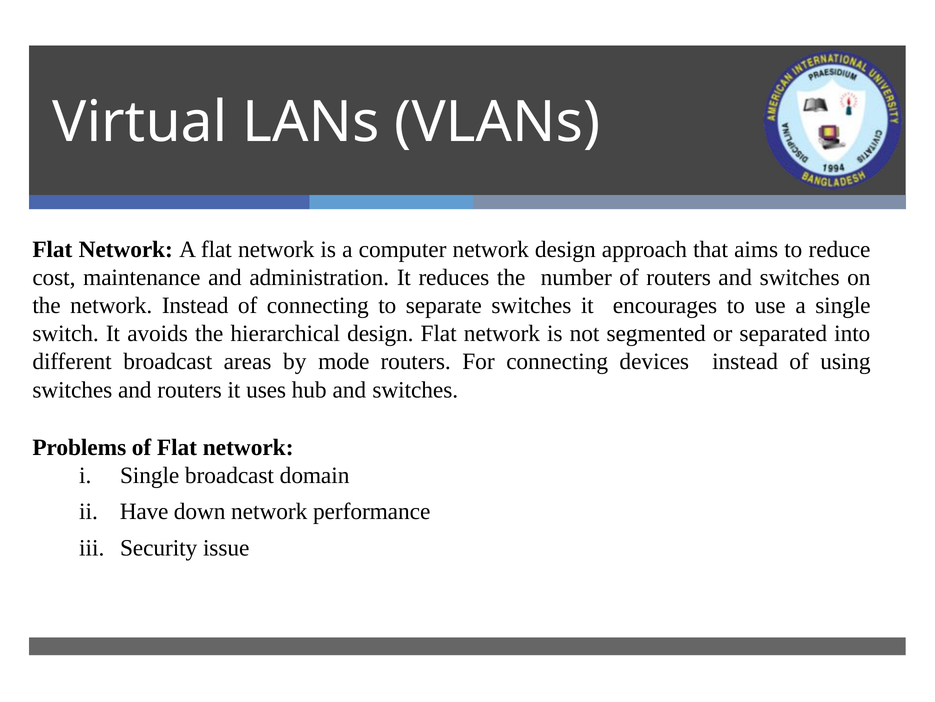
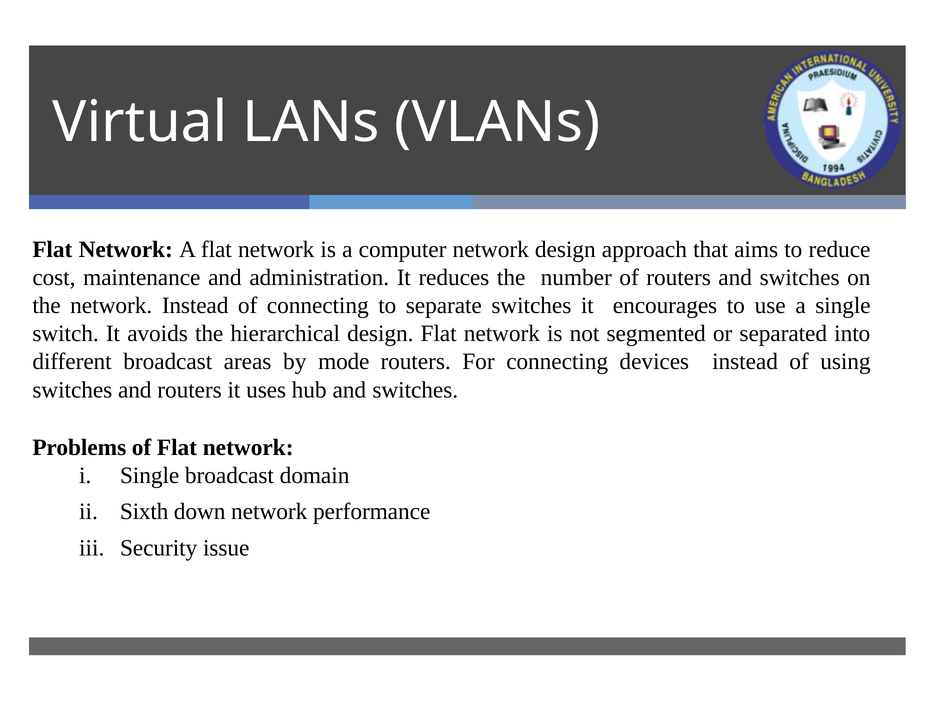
Have: Have -> Sixth
